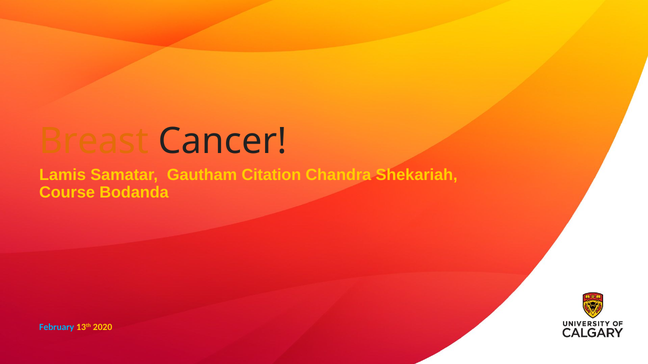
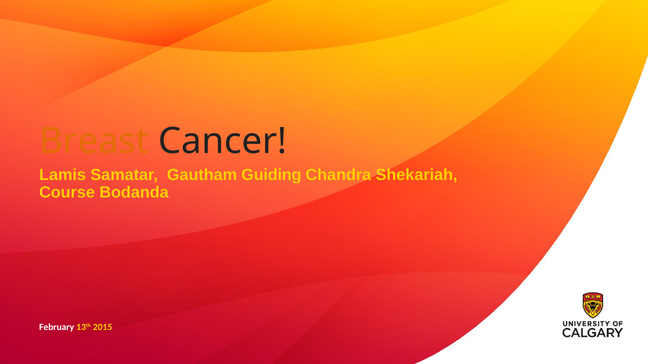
Citation: Citation -> Guiding
February colour: light blue -> white
2020: 2020 -> 2015
